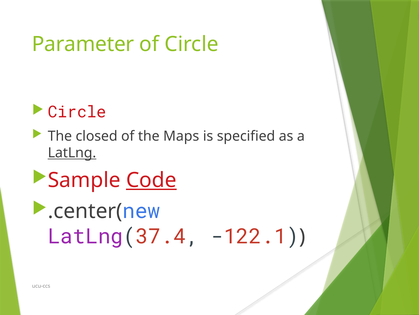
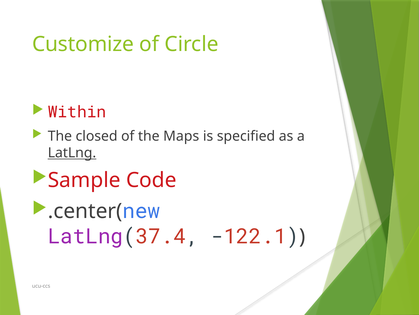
Parameter: Parameter -> Customize
Circle at (77, 112): Circle -> Within
Code underline: present -> none
